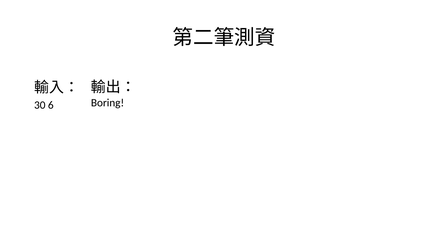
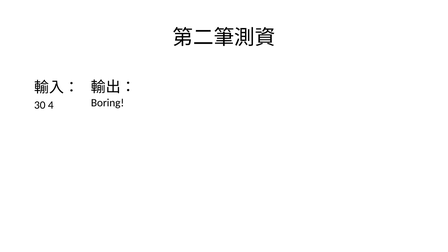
6: 6 -> 4
